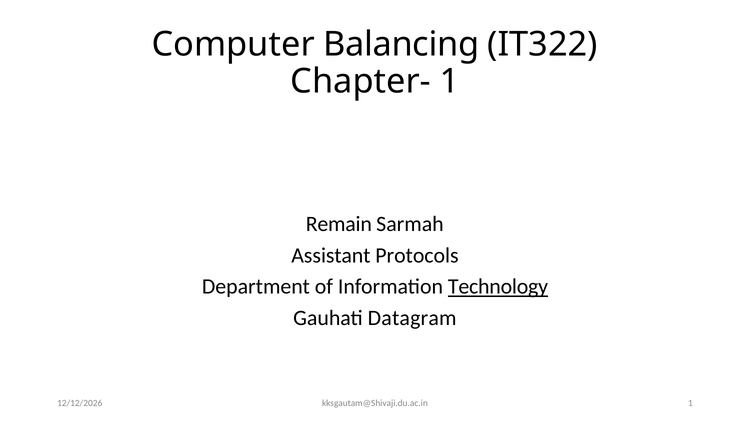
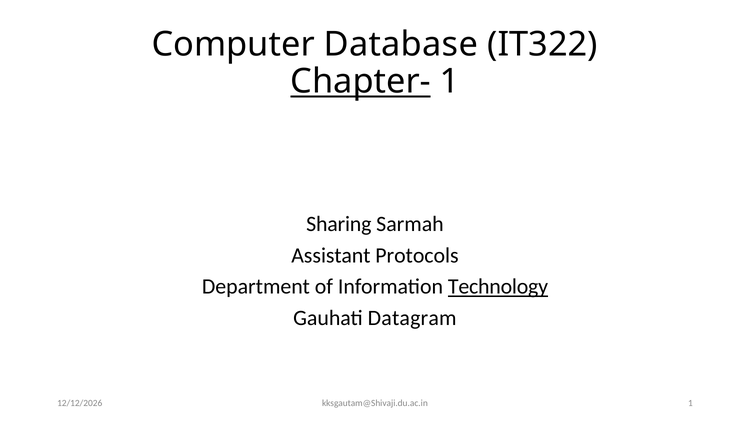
Balancing: Balancing -> Database
Chapter- underline: none -> present
Remain: Remain -> Sharing
